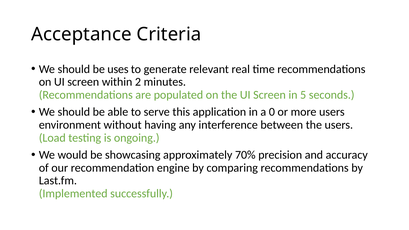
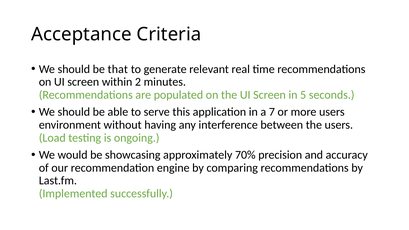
uses: uses -> that
0: 0 -> 7
